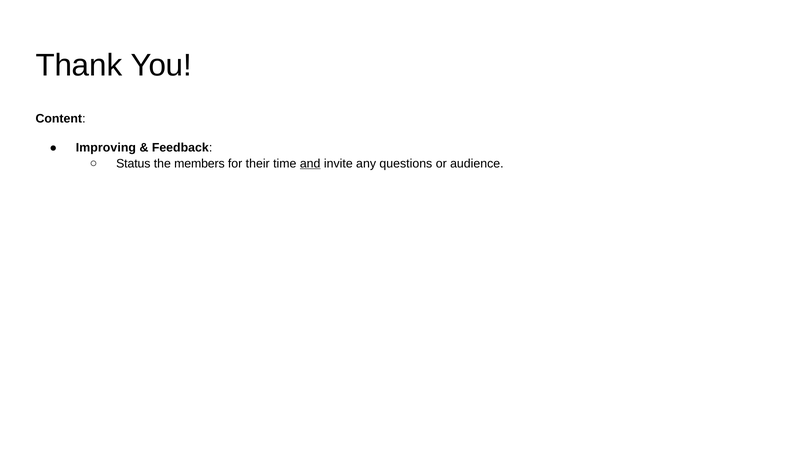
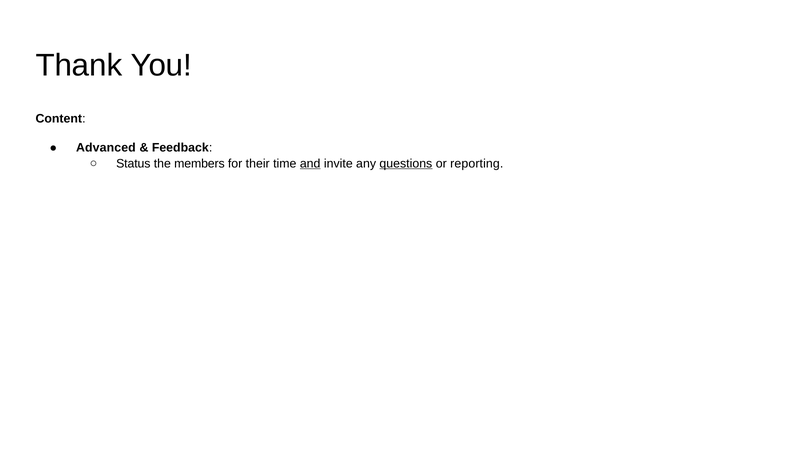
Improving: Improving -> Advanced
questions underline: none -> present
audience: audience -> reporting
